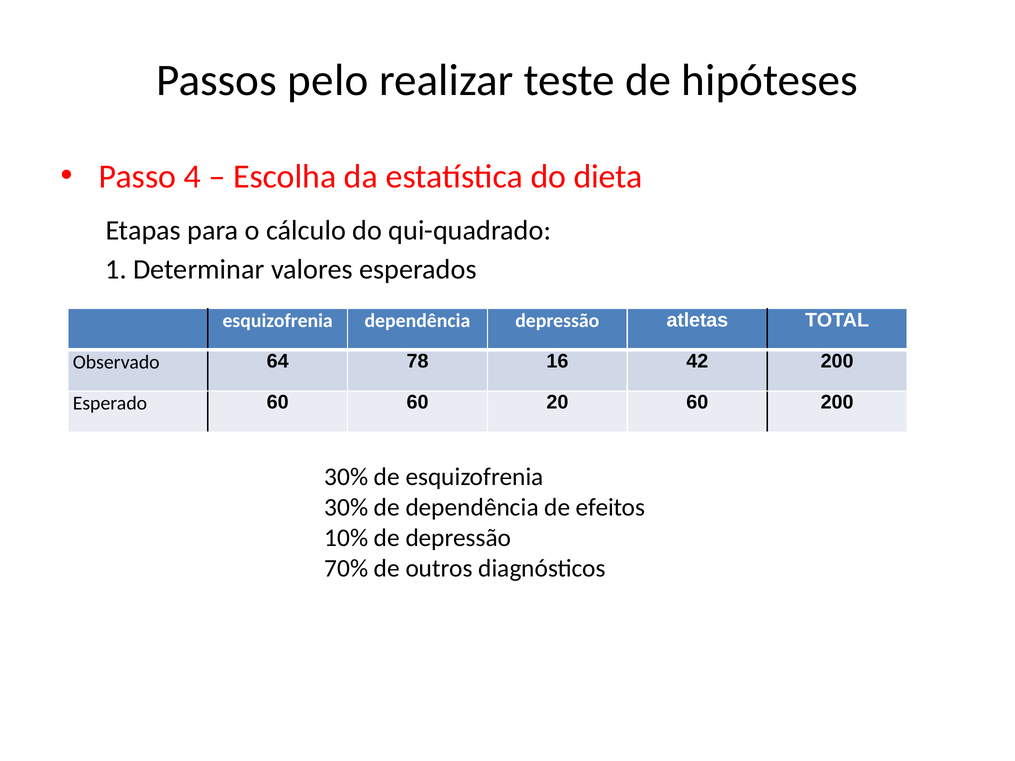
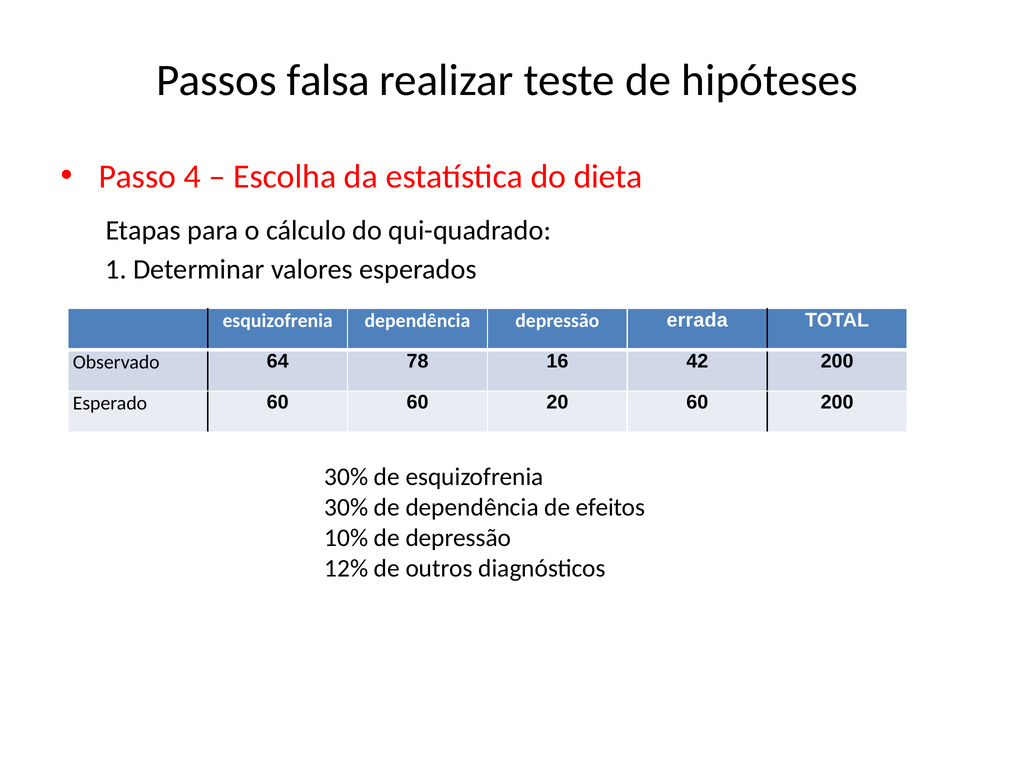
pelo: pelo -> falsa
atletas: atletas -> errada
70%: 70% -> 12%
